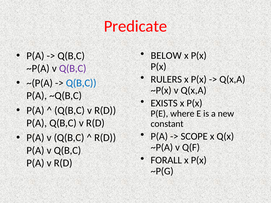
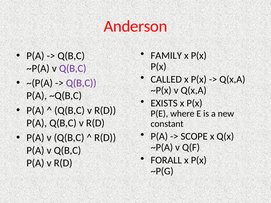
Predicate: Predicate -> Anderson
BELOW: BELOW -> FAMILY
RULERS: RULERS -> CALLED
Q(B,C at (81, 83) colour: blue -> purple
